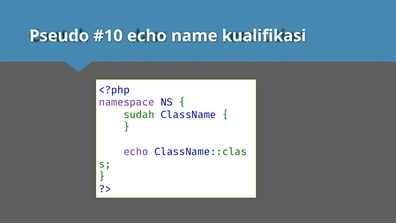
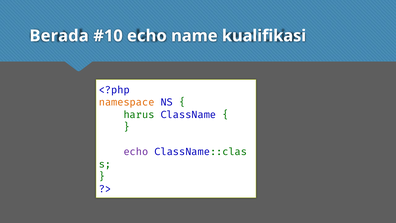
Pseudo: Pseudo -> Berada
namespace colour: purple -> orange
sudah: sudah -> harus
